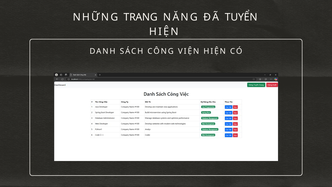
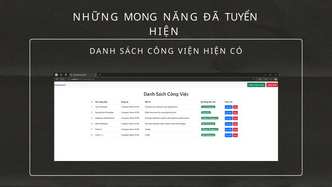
TRANG: TRANG -> MONG
